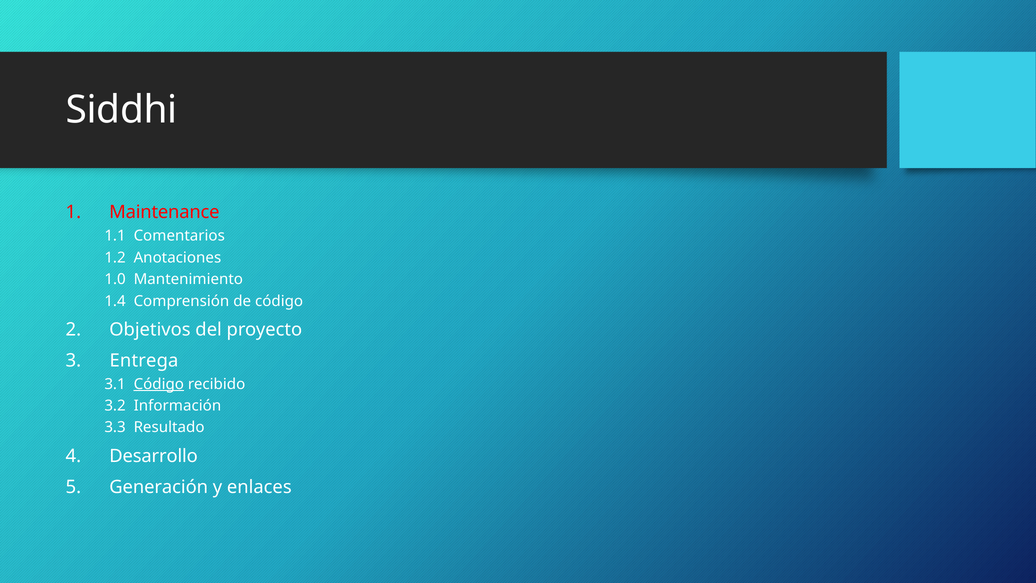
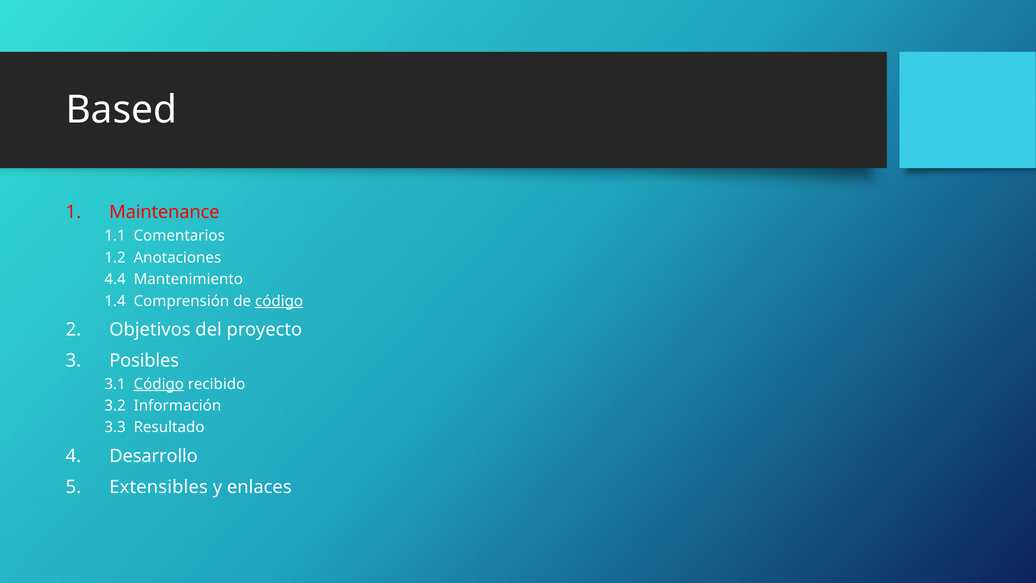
Siddhi: Siddhi -> Based
1.0: 1.0 -> 4.4
código at (279, 301) underline: none -> present
Entrega: Entrega -> Posibles
Generación: Generación -> Extensibles
